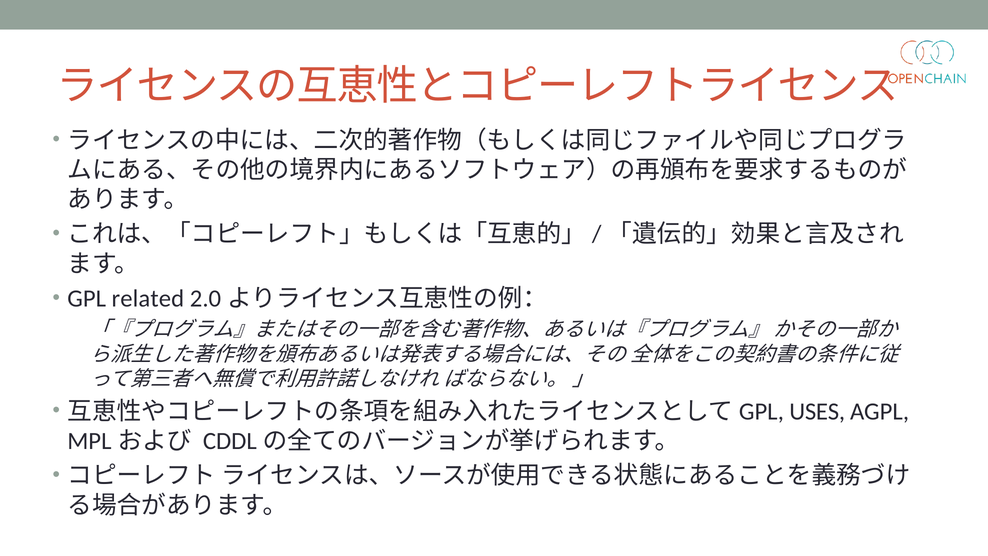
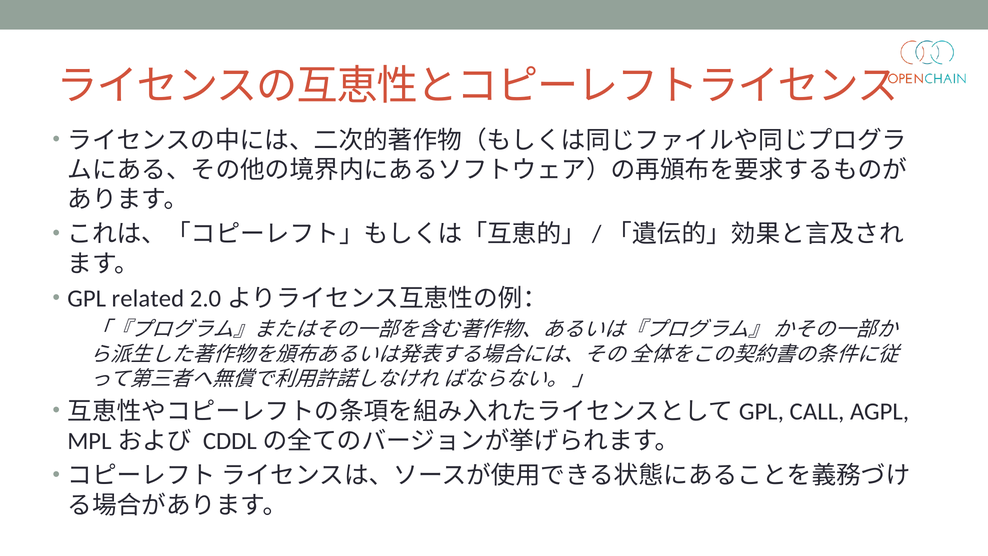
USES: USES -> CALL
